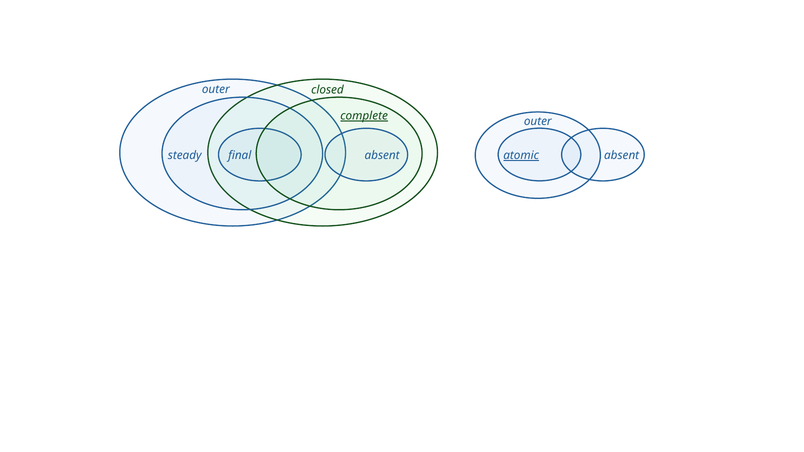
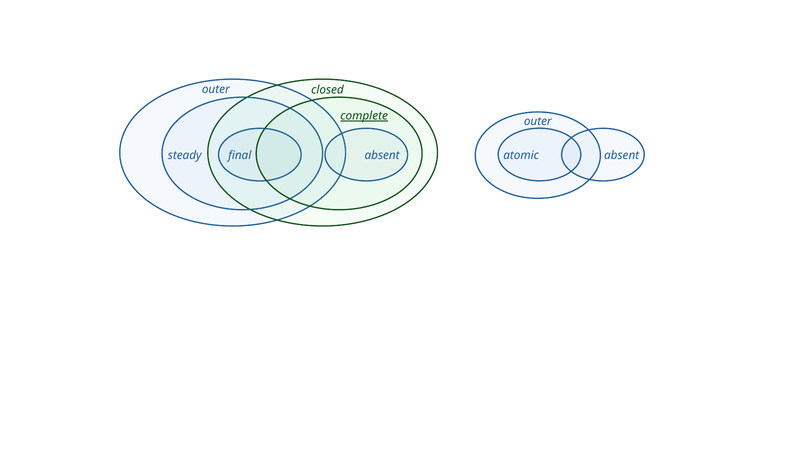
atomic underline: present -> none
